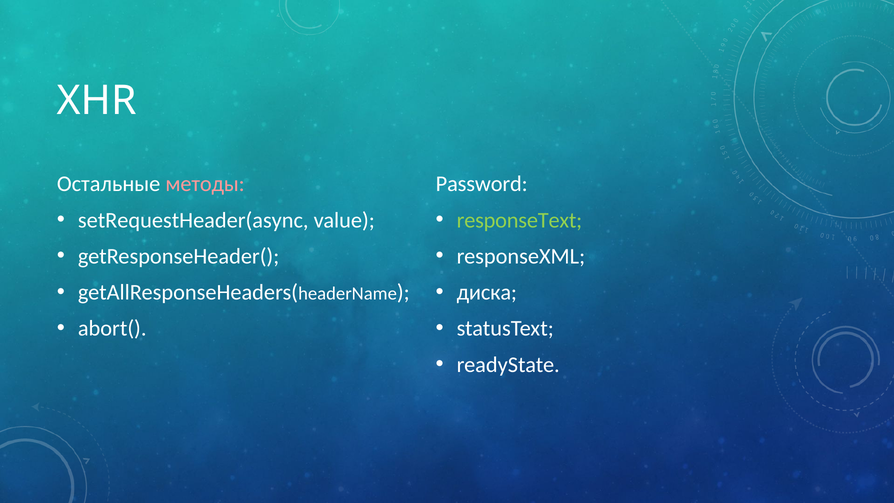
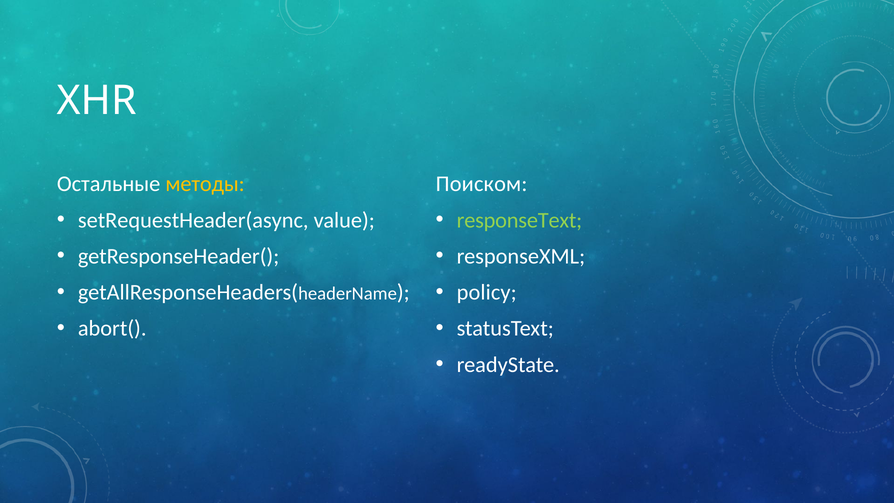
методы colour: pink -> yellow
Password: Password -> Поиском
диска: диска -> policy
